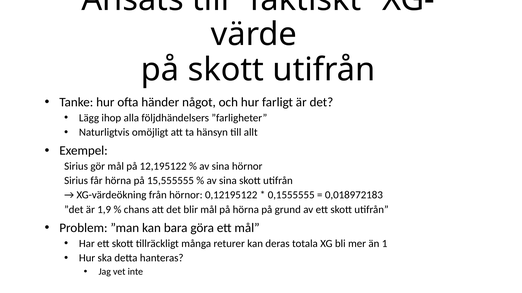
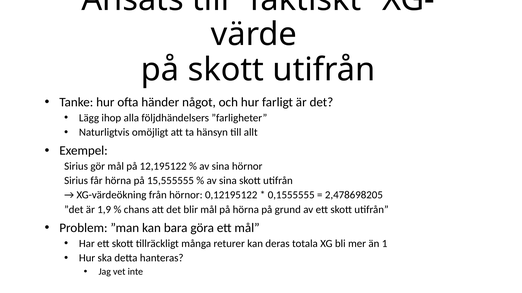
0,018972183: 0,018972183 -> 2,478698205
